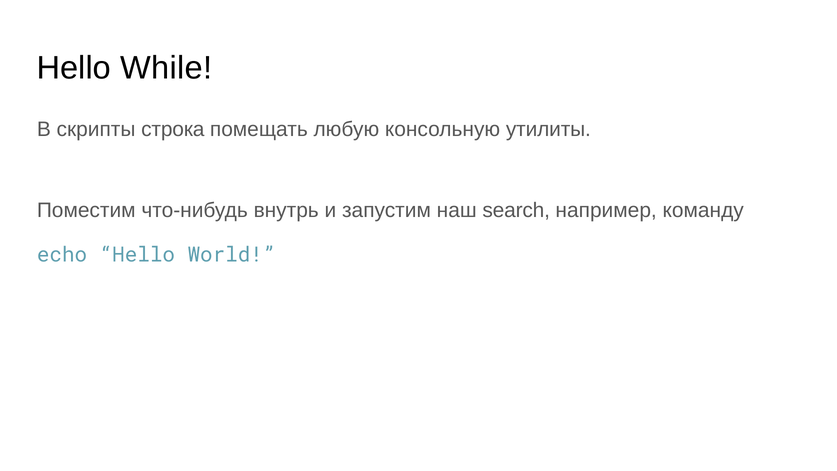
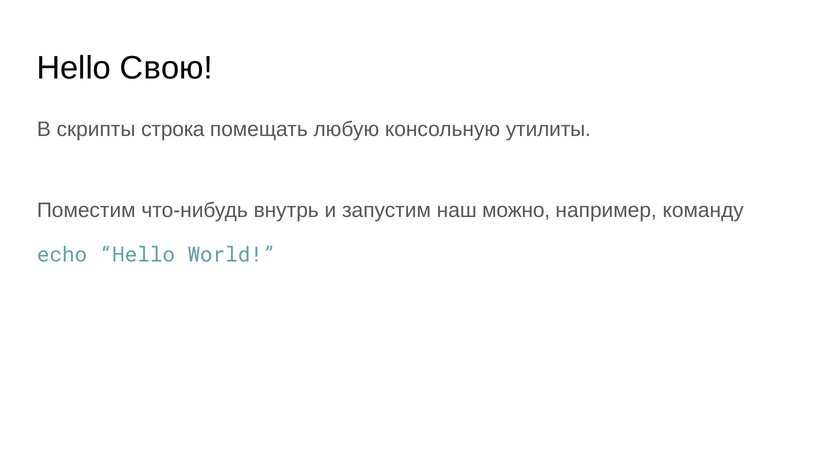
While: While -> Свою
search: search -> можно
